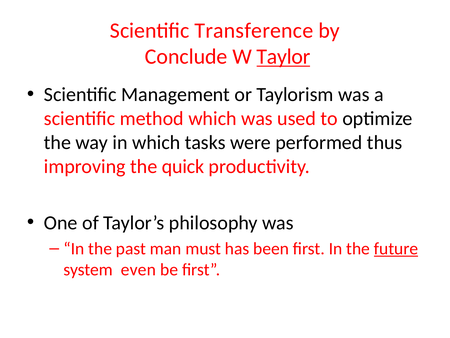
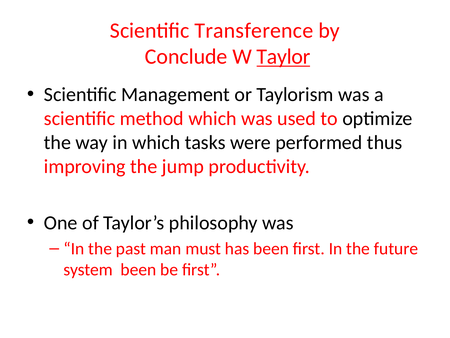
quick: quick -> jump
future underline: present -> none
system even: even -> been
